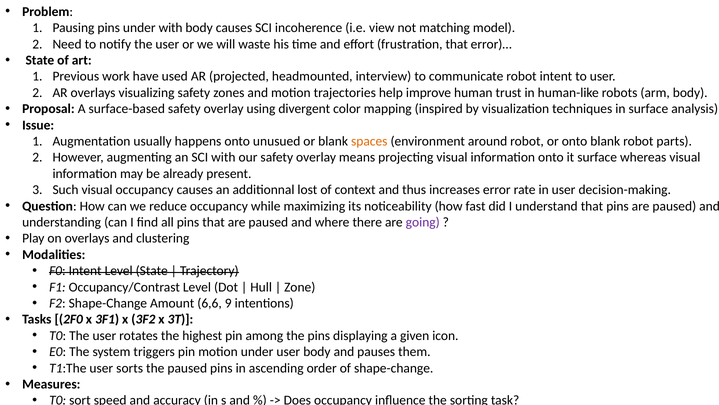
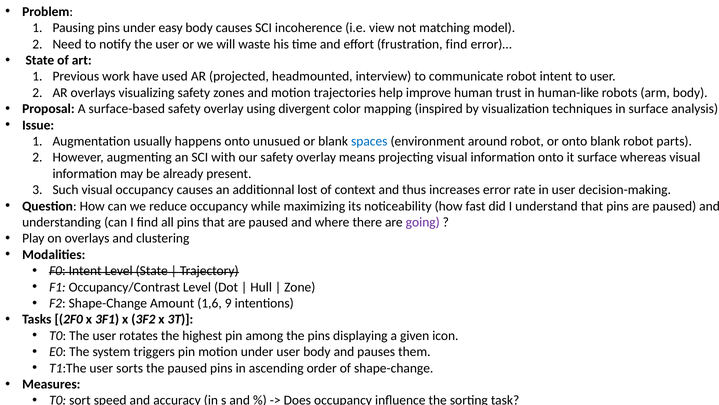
under with: with -> easy
frustration that: that -> find
spaces colour: orange -> blue
6,6: 6,6 -> 1,6
